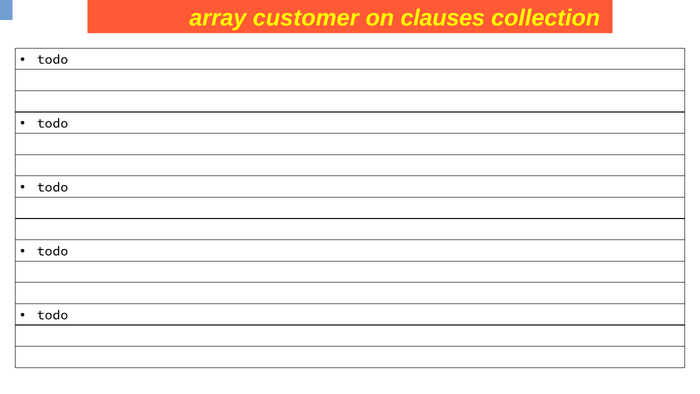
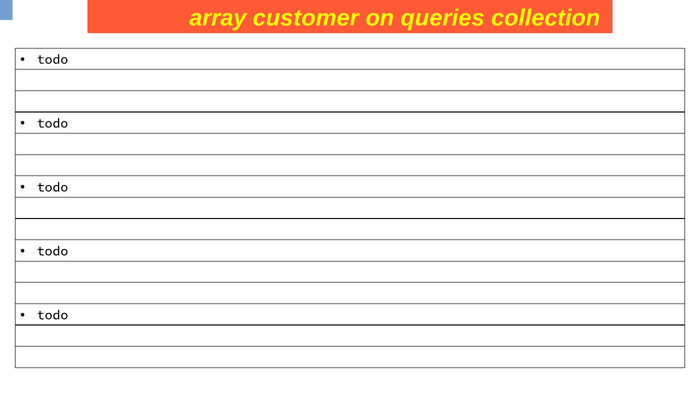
clauses: clauses -> queries
